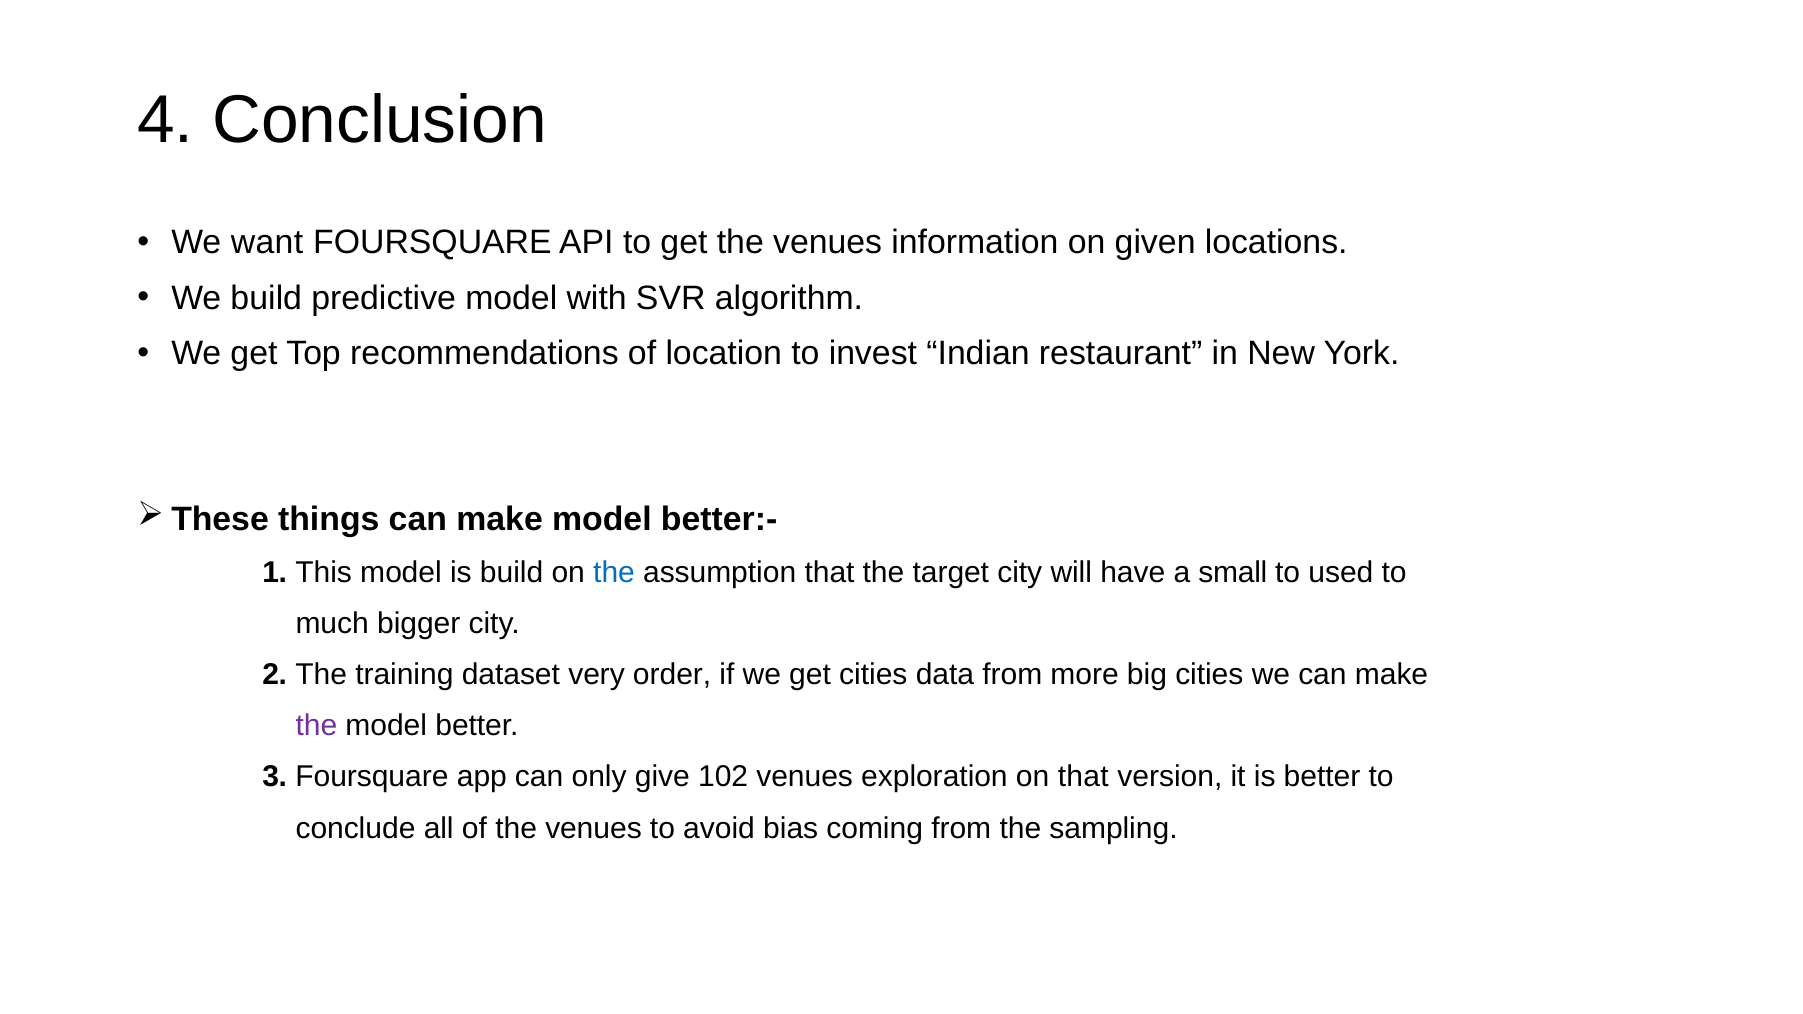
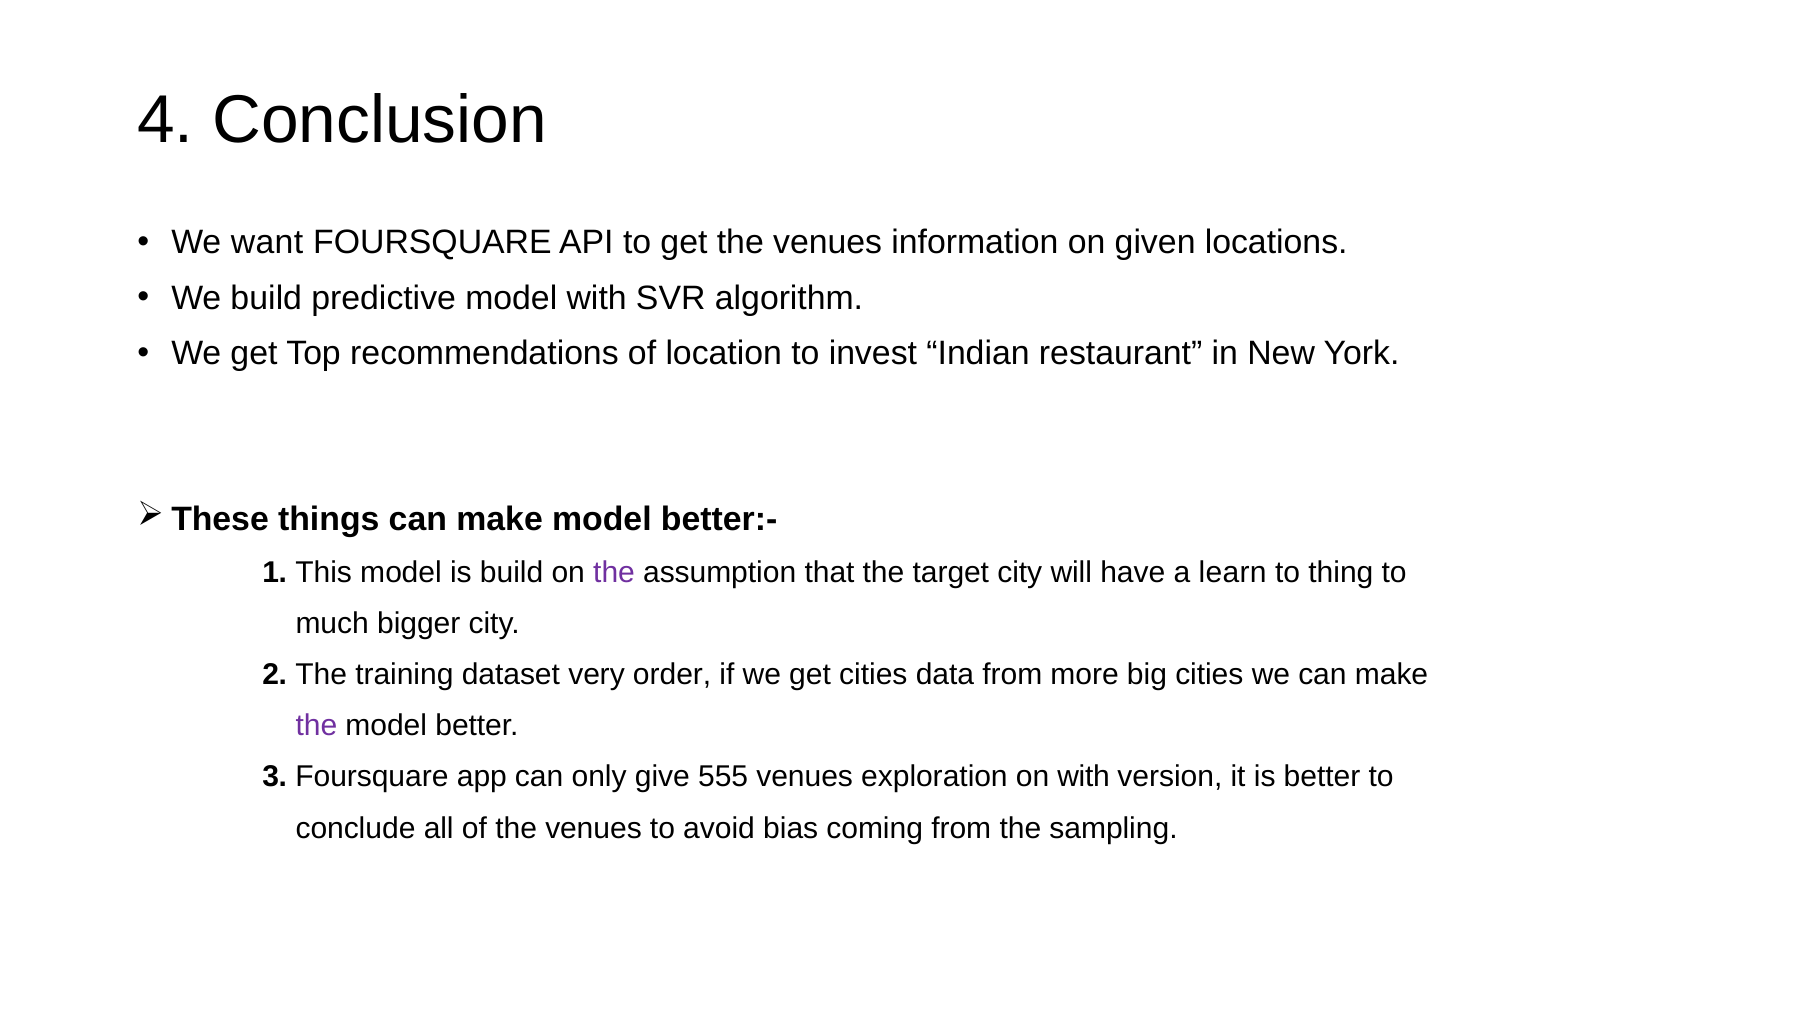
the at (614, 573) colour: blue -> purple
small: small -> learn
used: used -> thing
102: 102 -> 555
on that: that -> with
